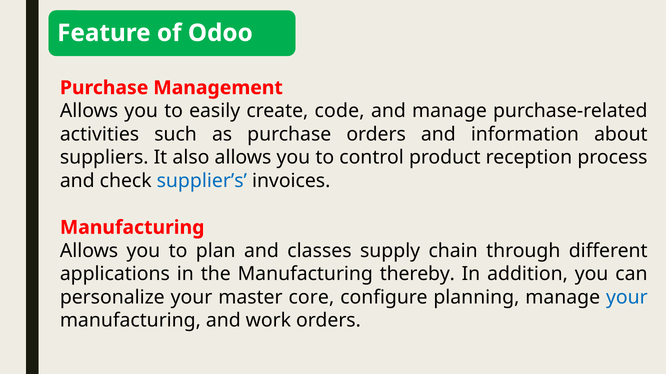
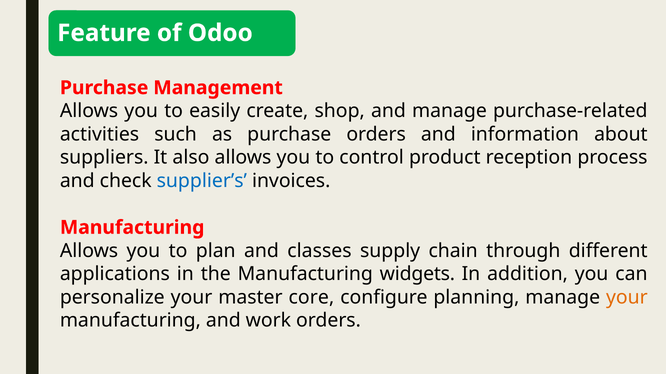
code: code -> shop
thereby: thereby -> widgets
your at (627, 298) colour: blue -> orange
